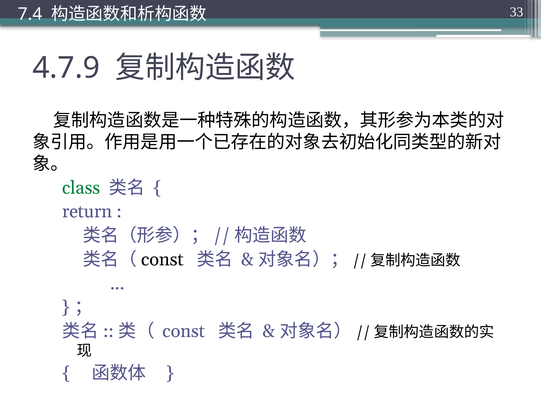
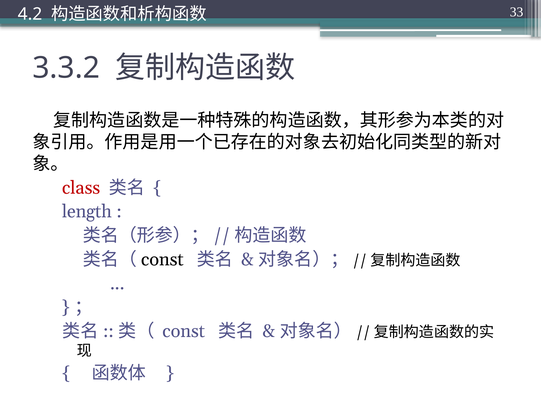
7.4: 7.4 -> 4.2
4.7.9: 4.7.9 -> 3.3.2
class colour: green -> red
return: return -> length
